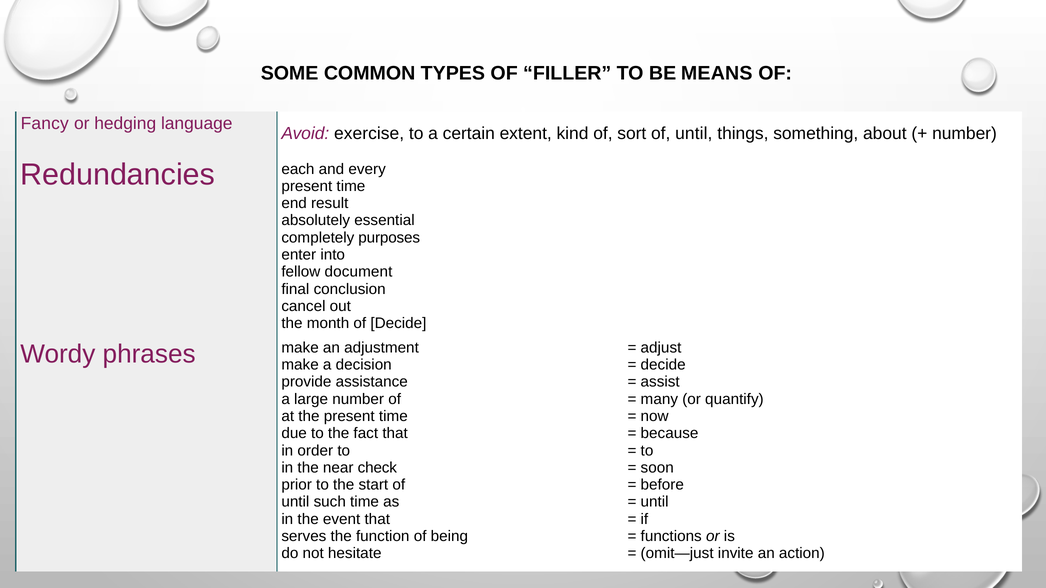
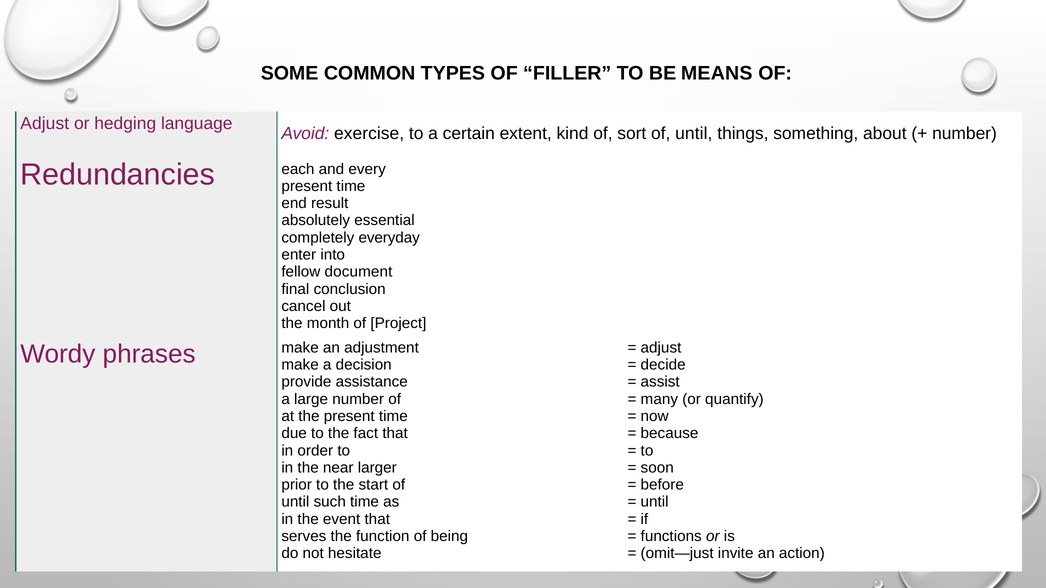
Fancy at (45, 124): Fancy -> Adjust
purposes: purposes -> everyday
of Decide: Decide -> Project
check: check -> larger
